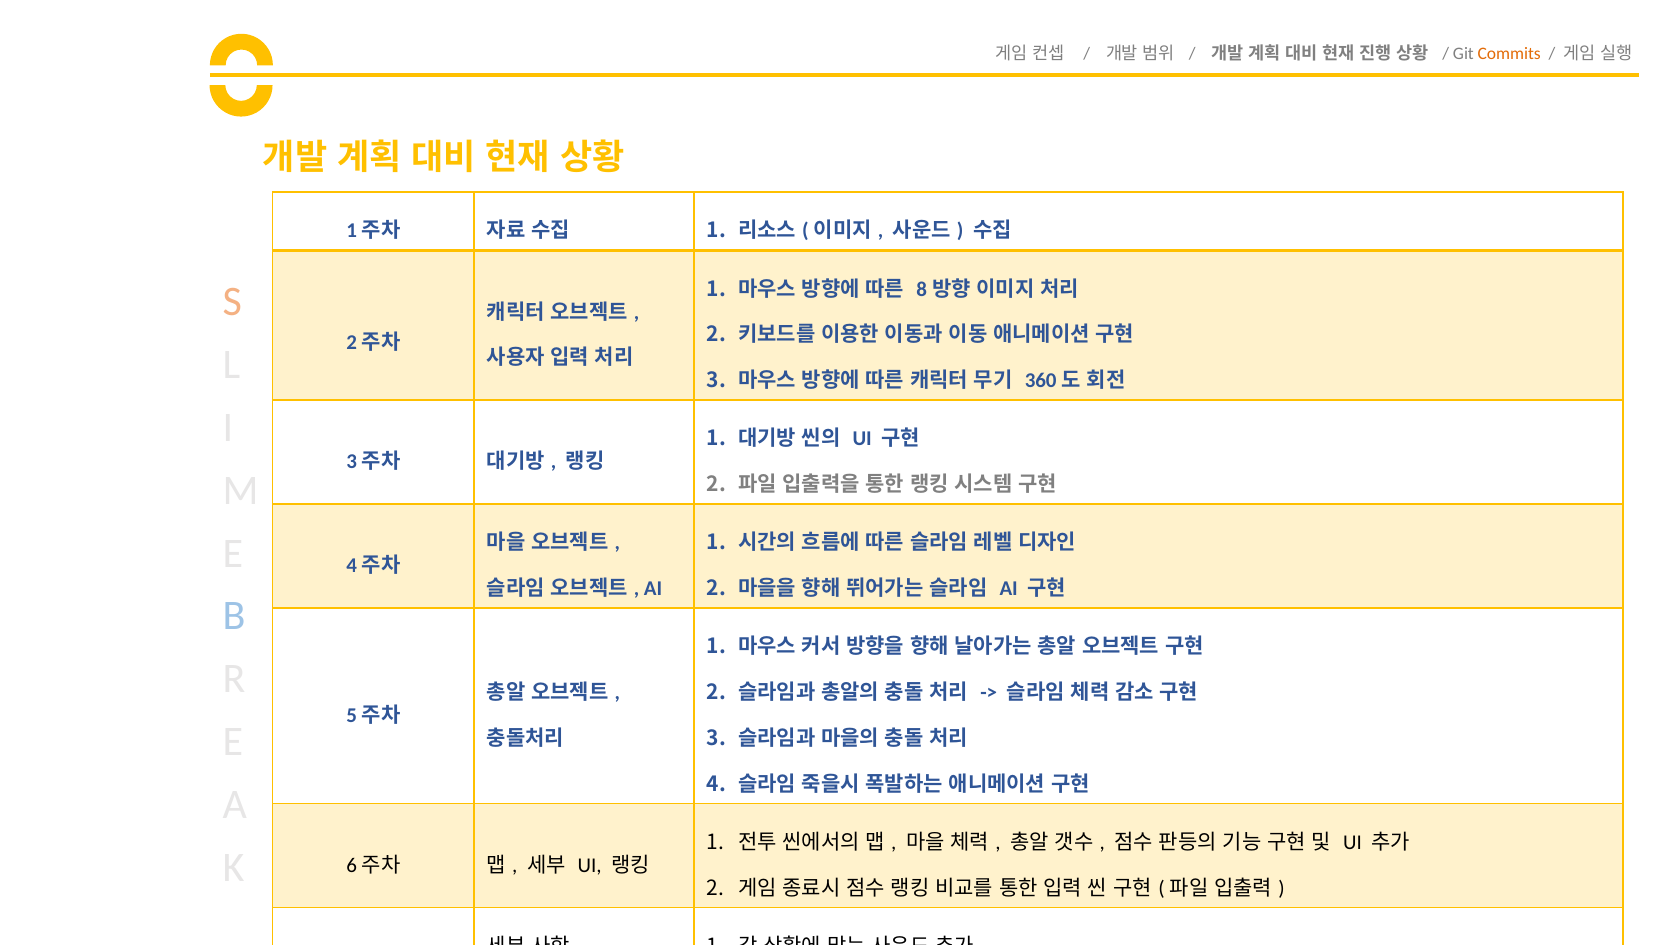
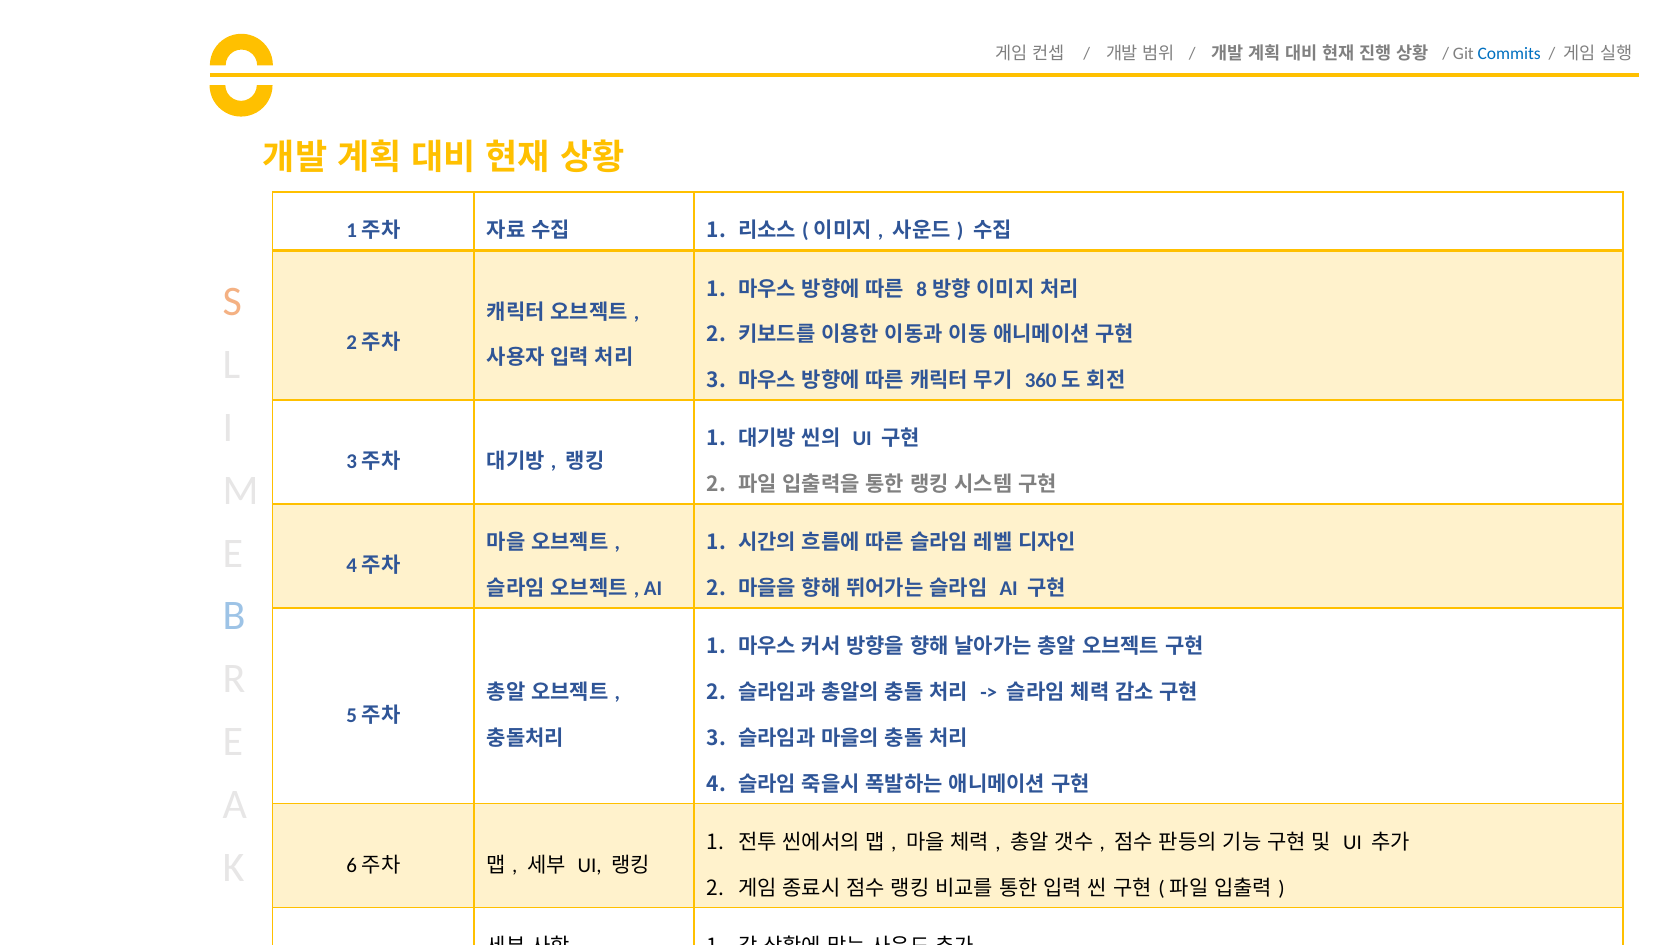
Commits colour: orange -> blue
